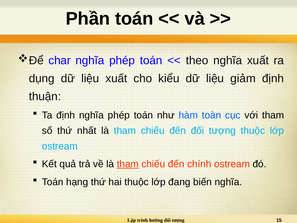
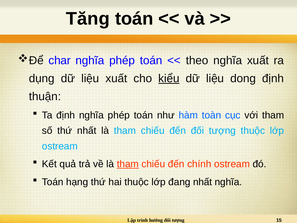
Phần: Phần -> Tăng
kiểu underline: none -> present
giảm: giảm -> dong
đang biến: biến -> nhất
